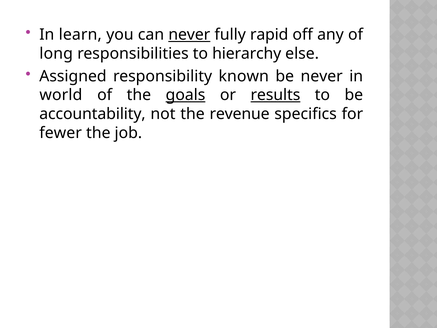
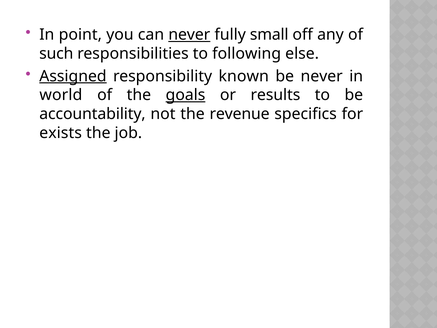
learn: learn -> point
rapid: rapid -> small
long: long -> such
hierarchy: hierarchy -> following
Assigned underline: none -> present
results underline: present -> none
fewer: fewer -> exists
